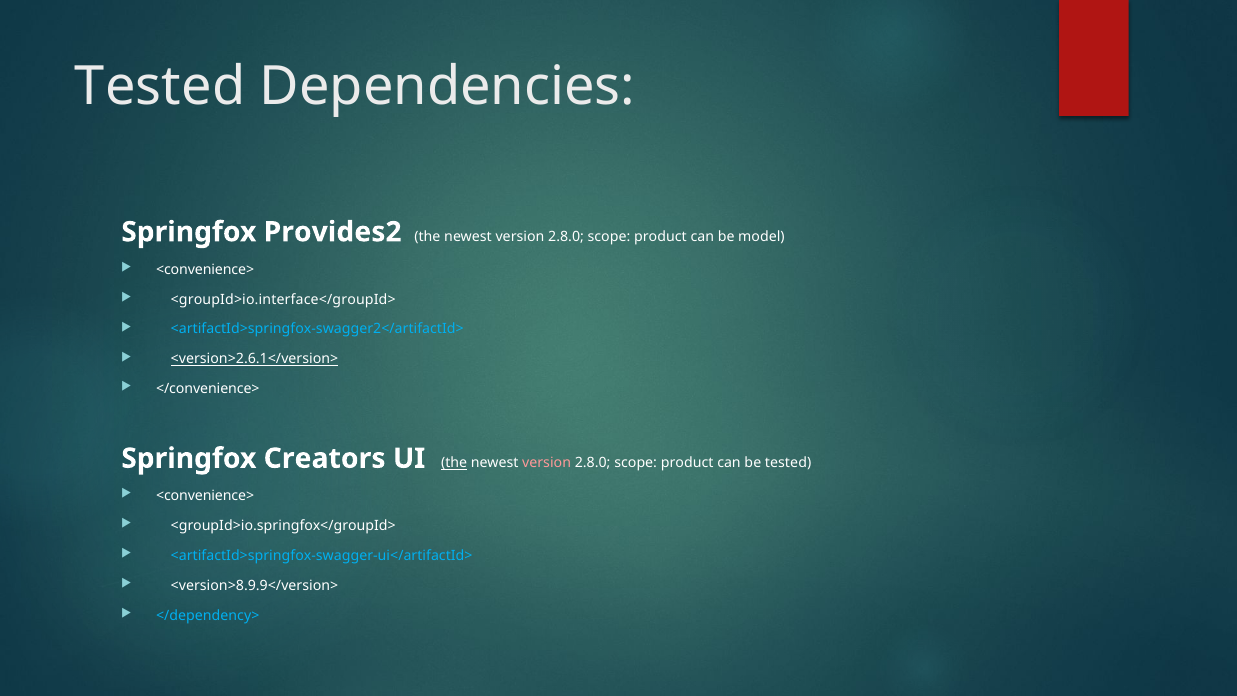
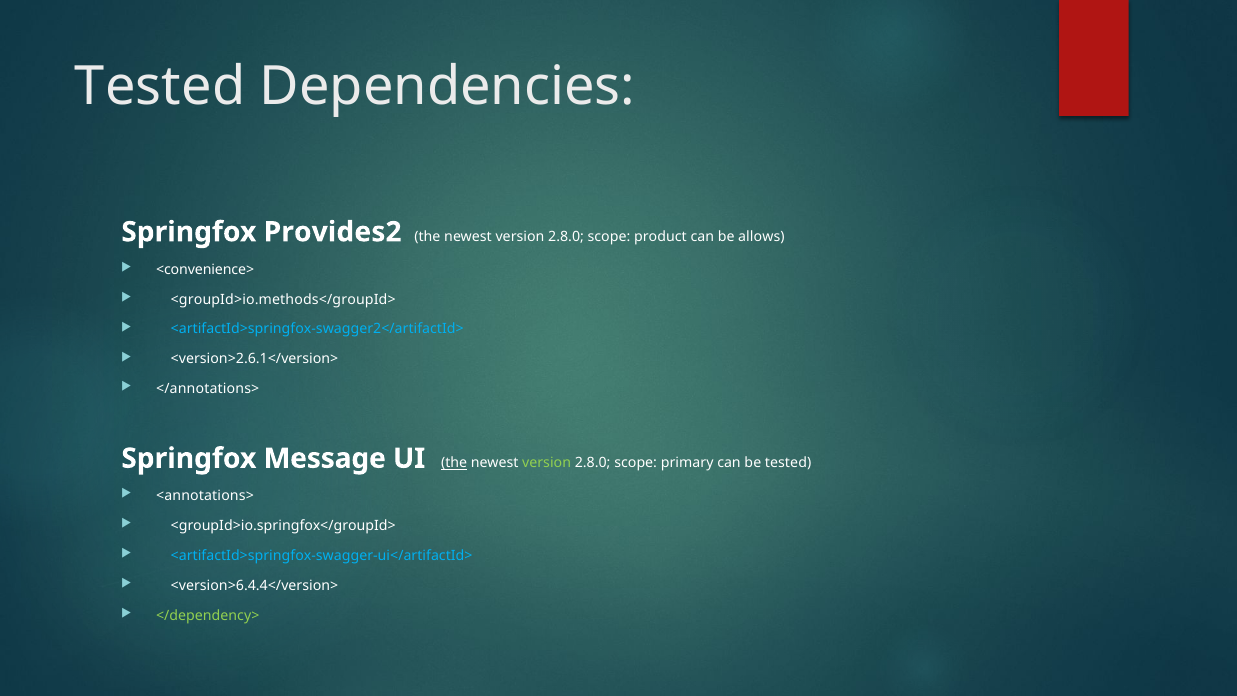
model: model -> allows
<groupId>io.interface</groupId>: <groupId>io.interface</groupId> -> <groupId>io.methods</groupId>
<version>2.6.1</version> underline: present -> none
</convenience>: </convenience> -> </annotations>
Creators: Creators -> Message
version at (547, 463) colour: pink -> light green
product at (687, 463): product -> primary
<convenience> at (205, 496): <convenience> -> <annotations>
<version>8.9.9</version>: <version>8.9.9</version> -> <version>6.4.4</version>
</dependency> colour: light blue -> light green
